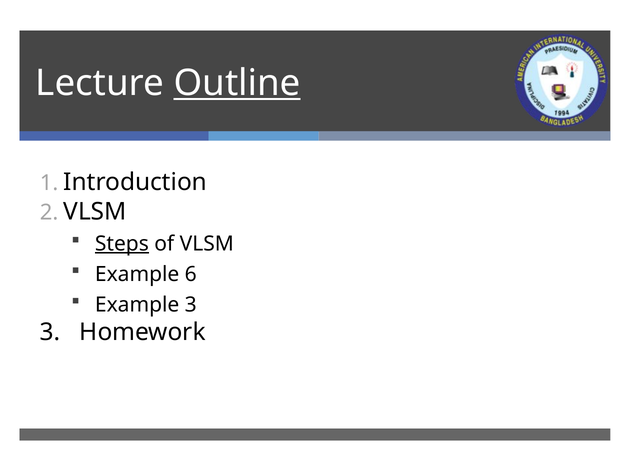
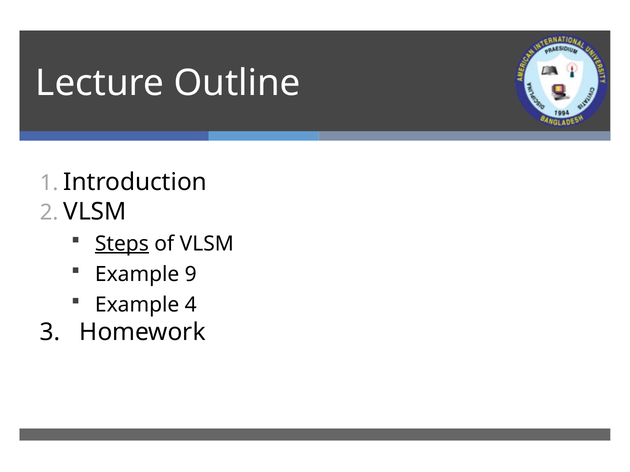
Outline underline: present -> none
6: 6 -> 9
Example 3: 3 -> 4
